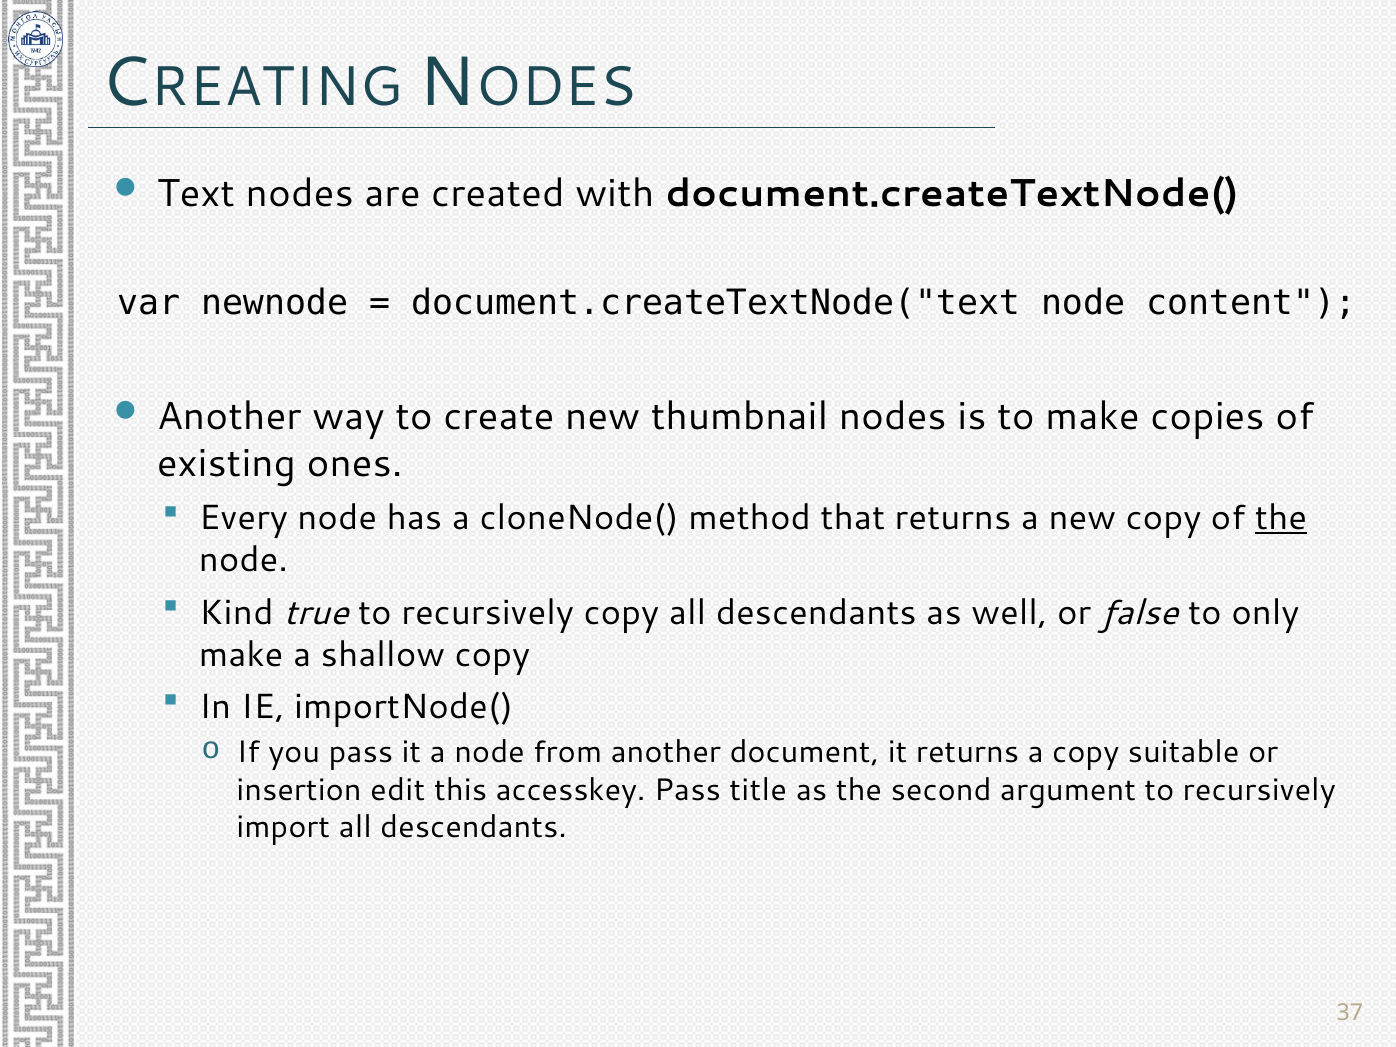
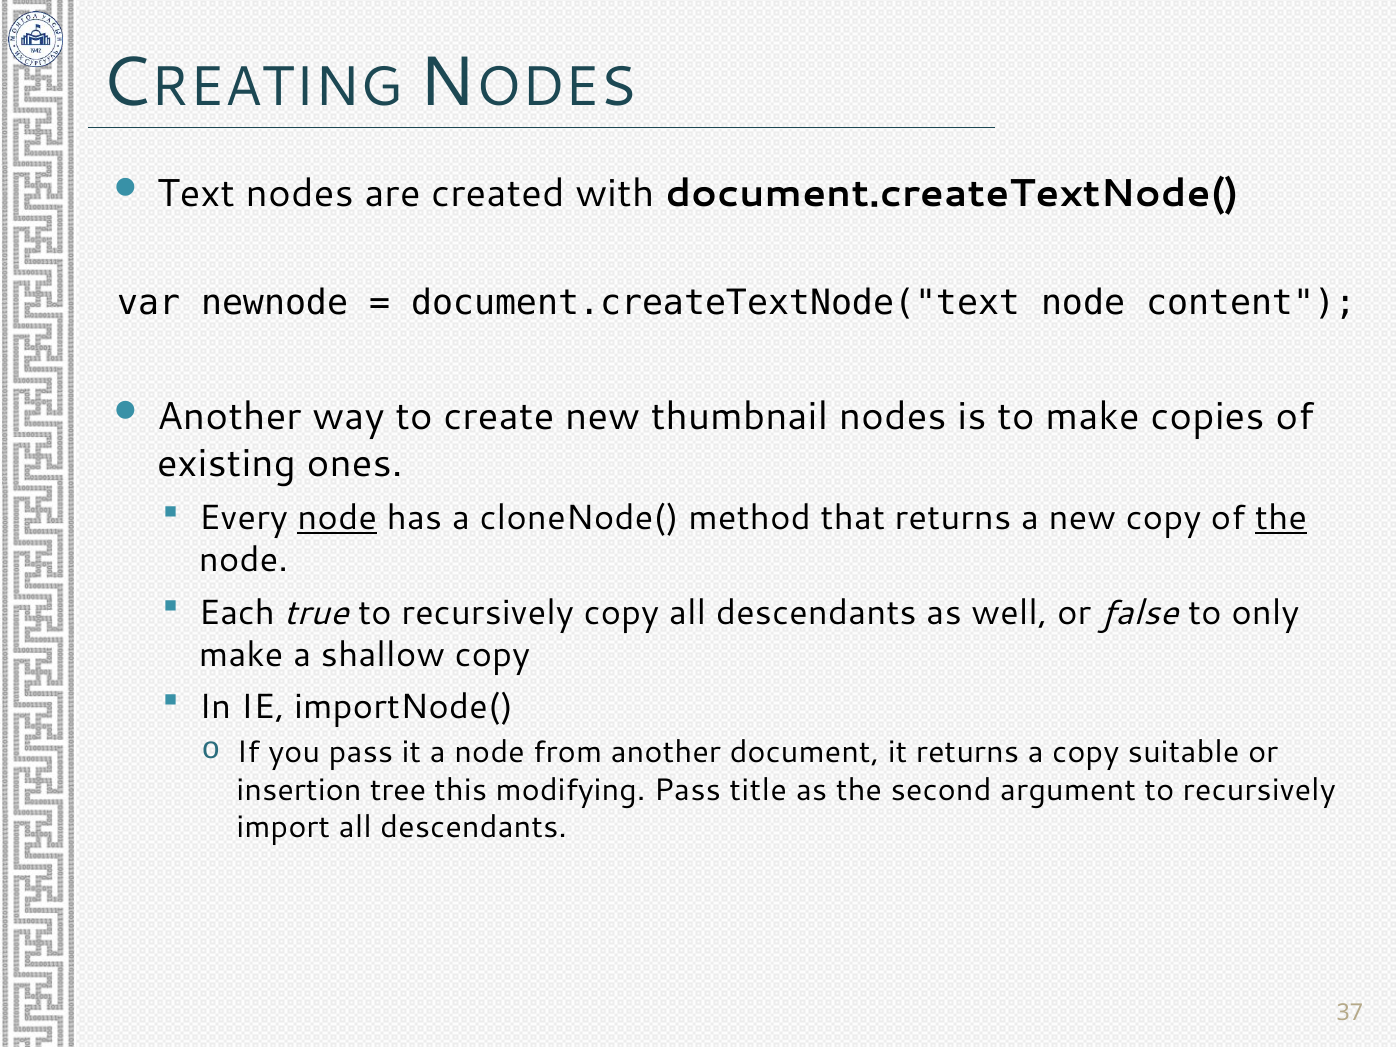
node at (337, 518) underline: none -> present
Kind: Kind -> Each
edit: edit -> tree
accesskey: accesskey -> modifying
